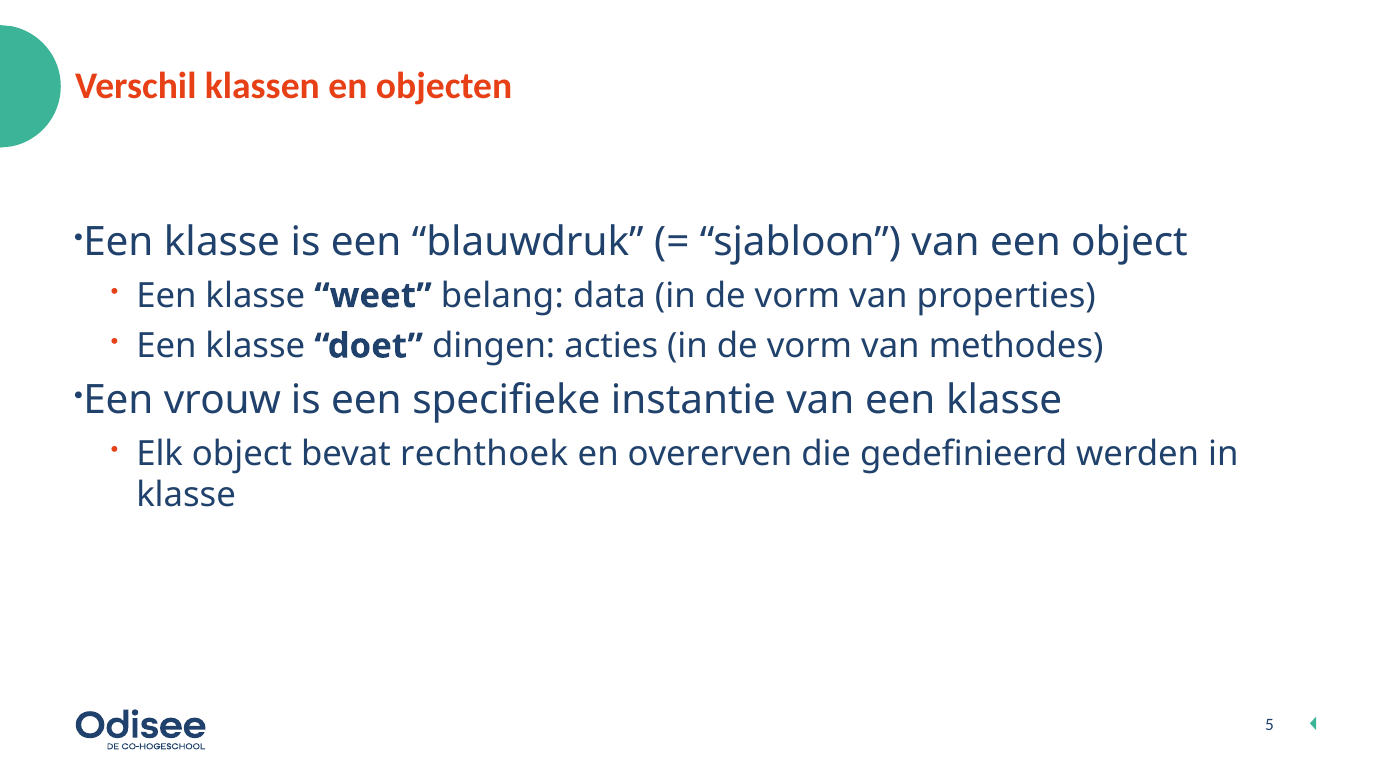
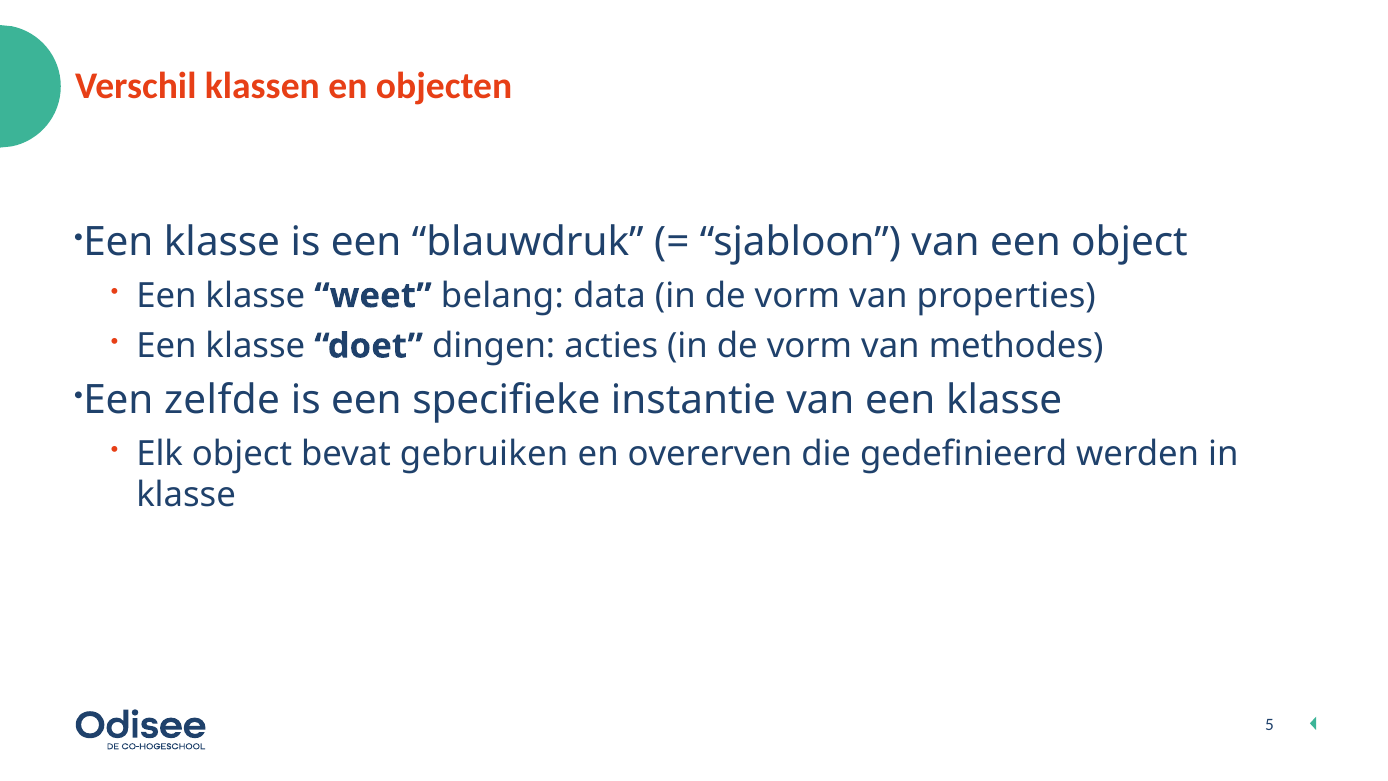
vrouw: vrouw -> zelfde
rechthoek: rechthoek -> gebruiken
